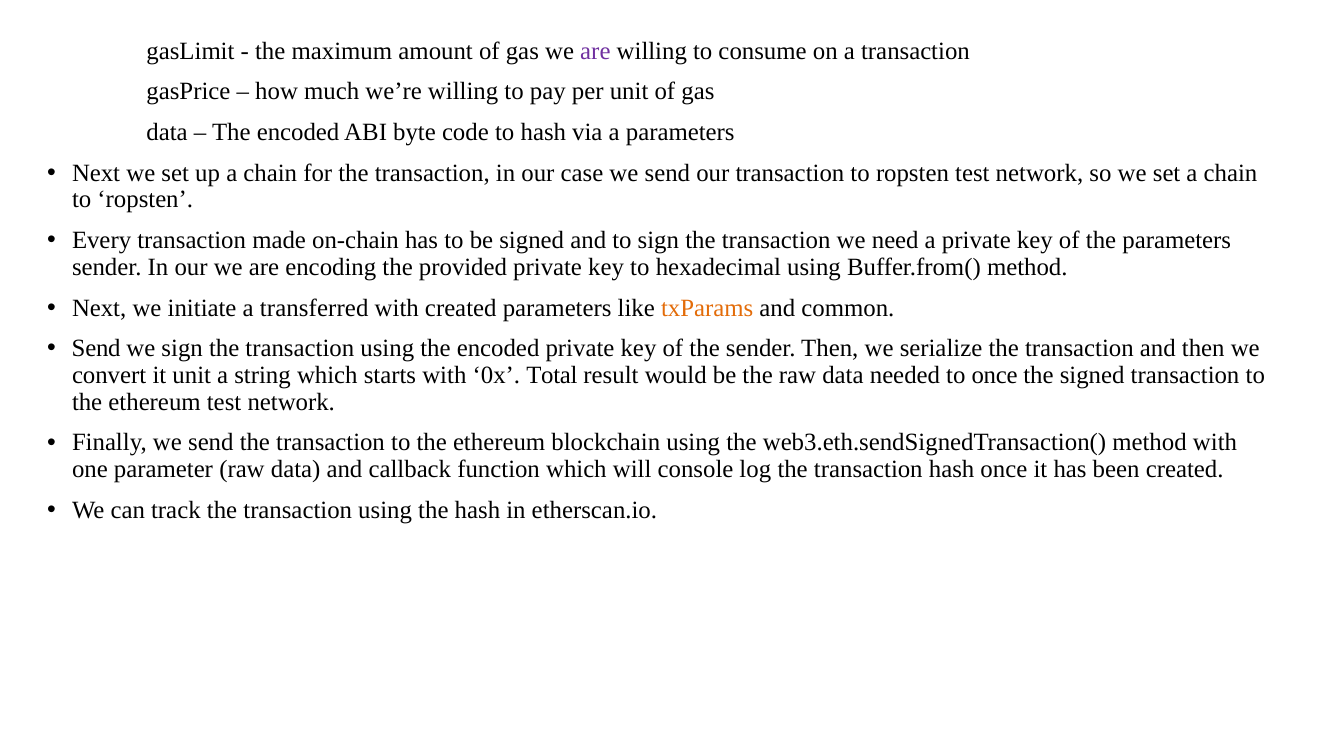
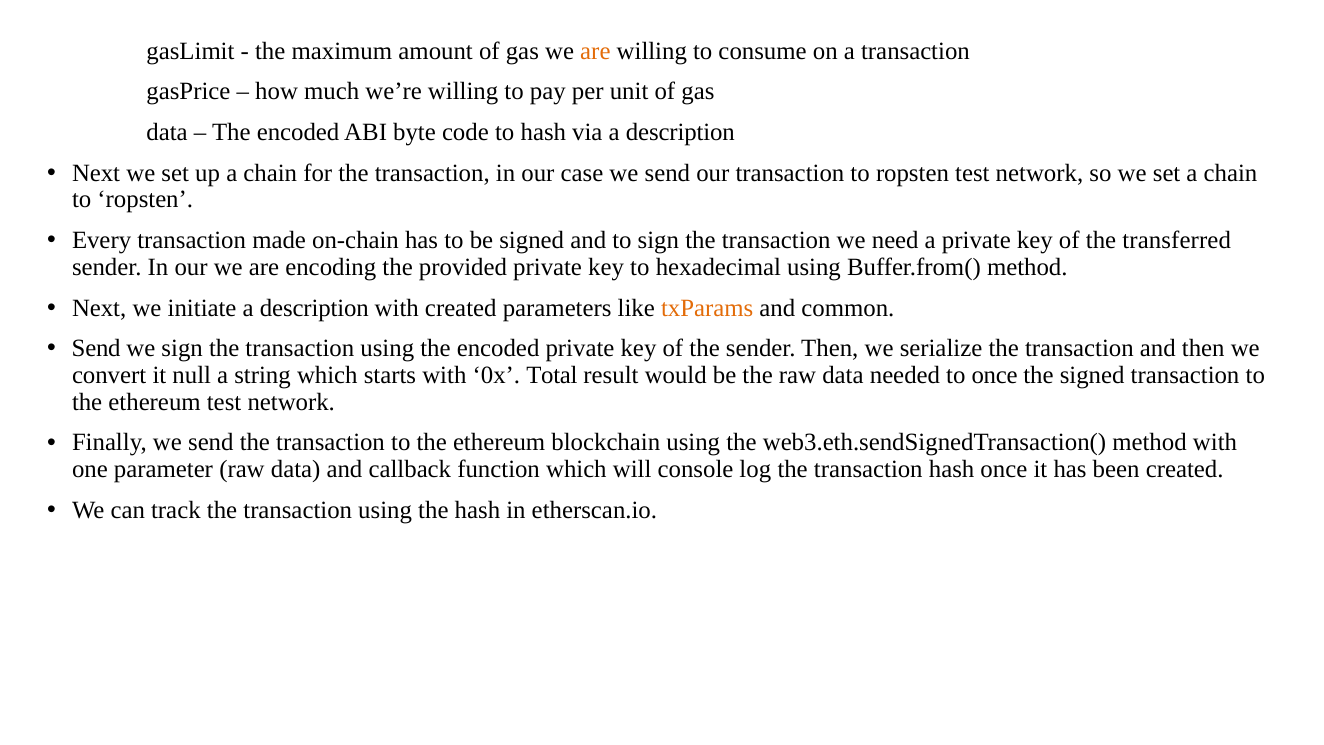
are at (595, 51) colour: purple -> orange
via a parameters: parameters -> description
the parameters: parameters -> transferred
initiate a transferred: transferred -> description
it unit: unit -> null
